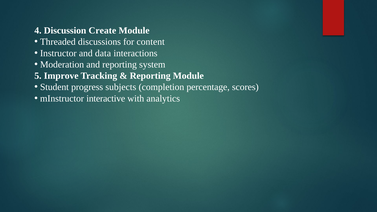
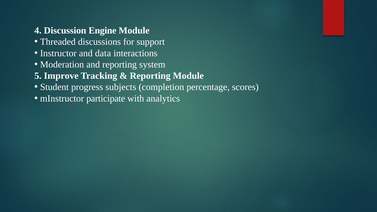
Create: Create -> Engine
content: content -> support
interactive: interactive -> participate
